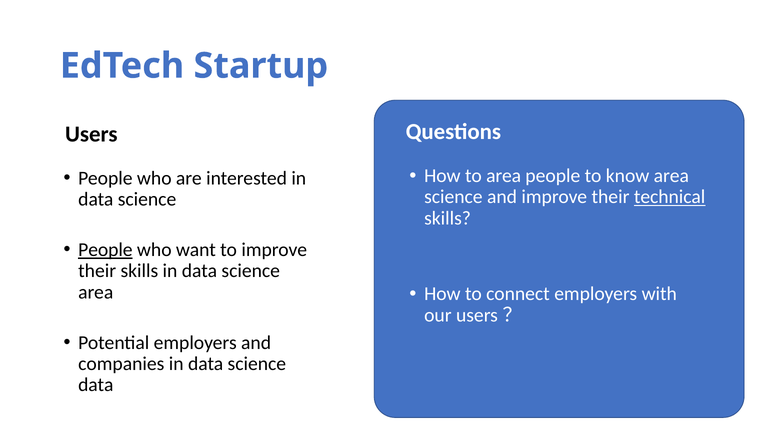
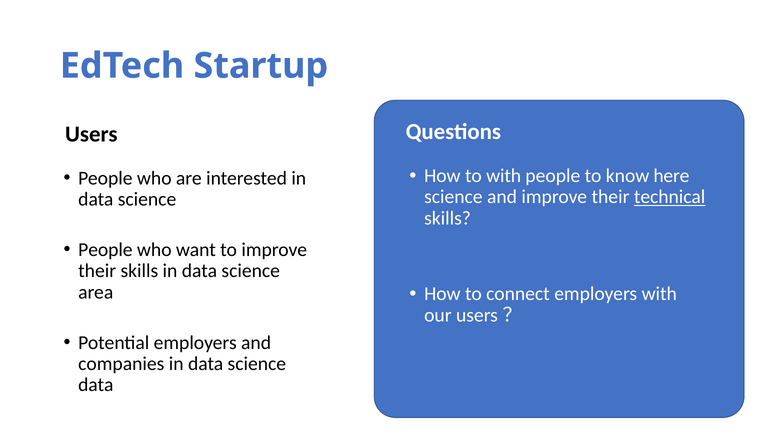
to area: area -> with
know area: area -> here
People at (105, 250) underline: present -> none
